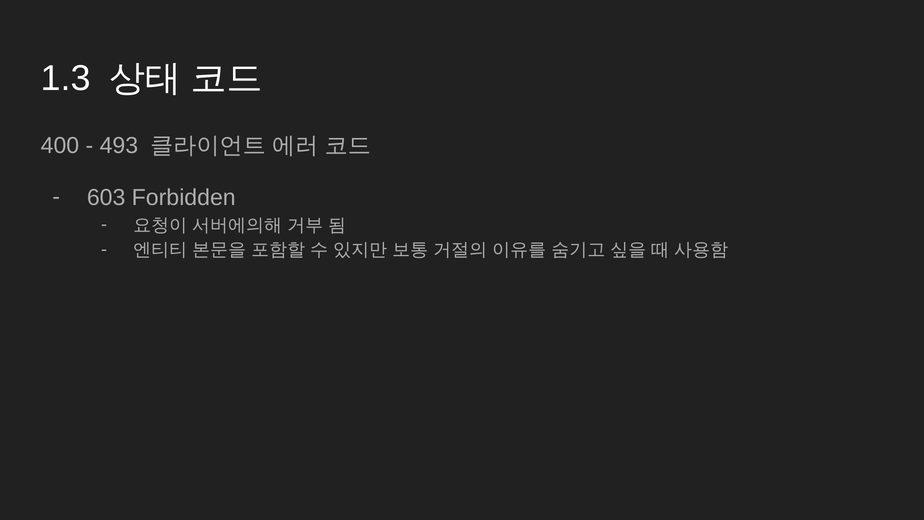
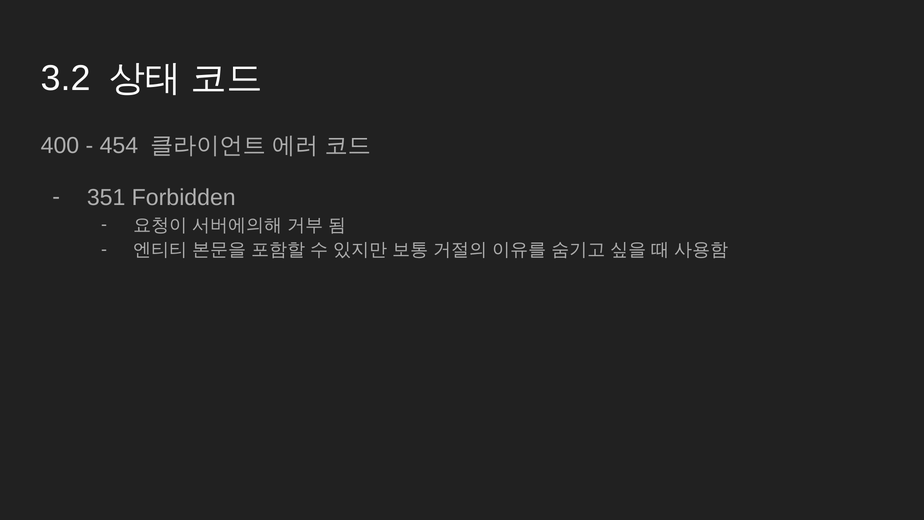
1.3: 1.3 -> 3.2
493: 493 -> 454
603: 603 -> 351
